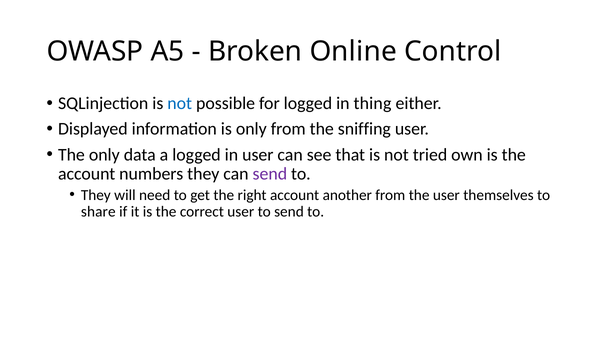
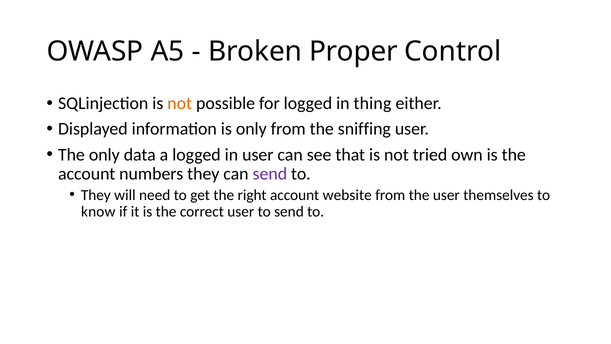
Online: Online -> Proper
not at (180, 103) colour: blue -> orange
another: another -> website
share: share -> know
